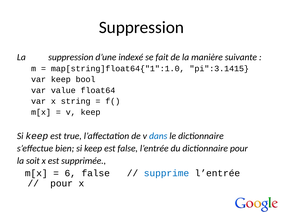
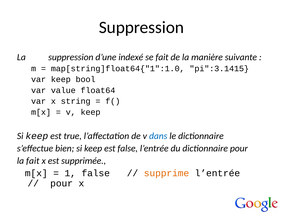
la soit: soit -> fait
6: 6 -> 1
supprime colour: blue -> orange
